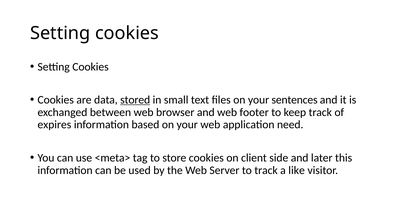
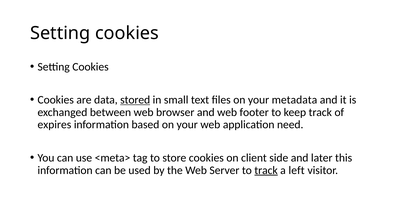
sentences: sentences -> metadata
track at (266, 170) underline: none -> present
like: like -> left
